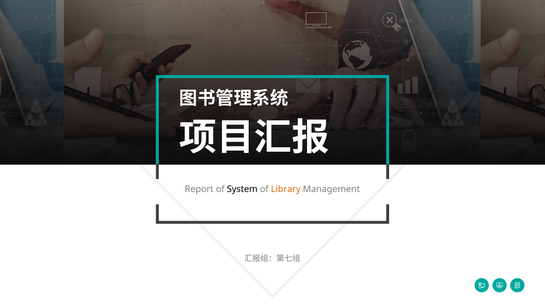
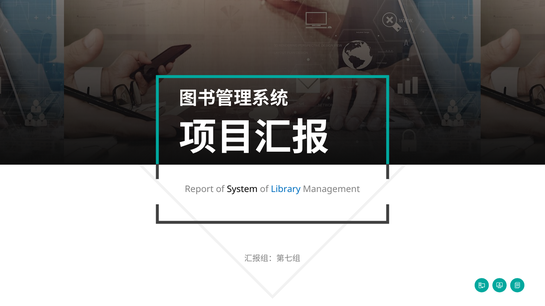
Library colour: orange -> blue
